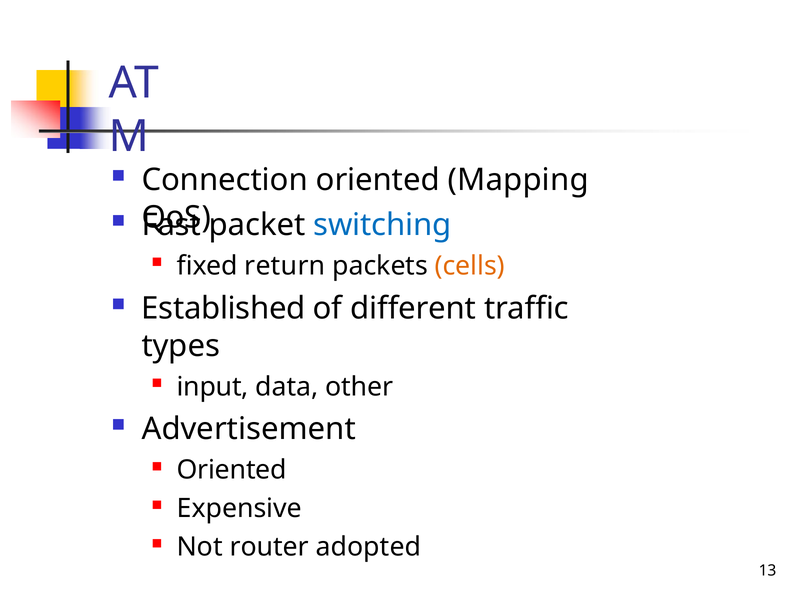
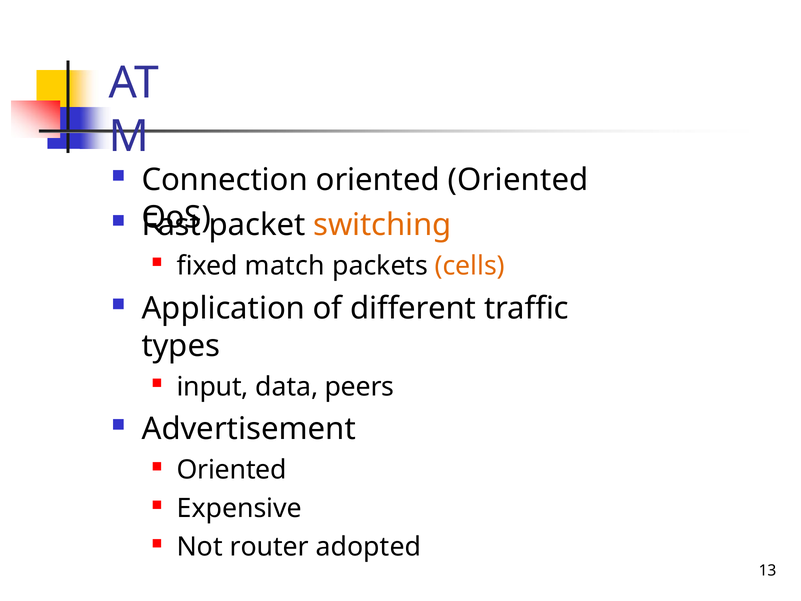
oriented Mapping: Mapping -> Oriented
switching colour: blue -> orange
return: return -> match
Established: Established -> Application
other: other -> peers
